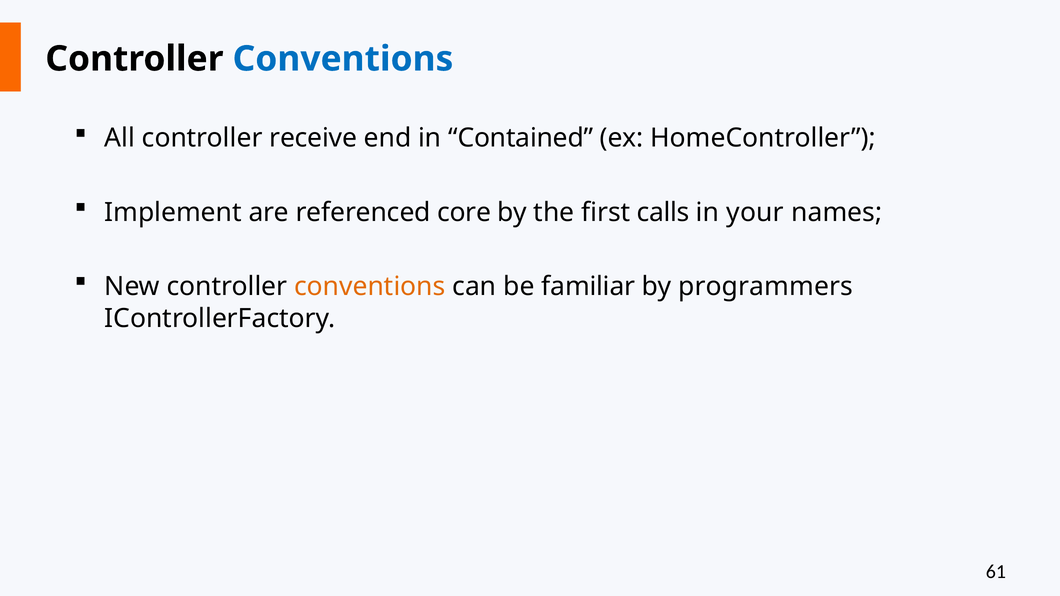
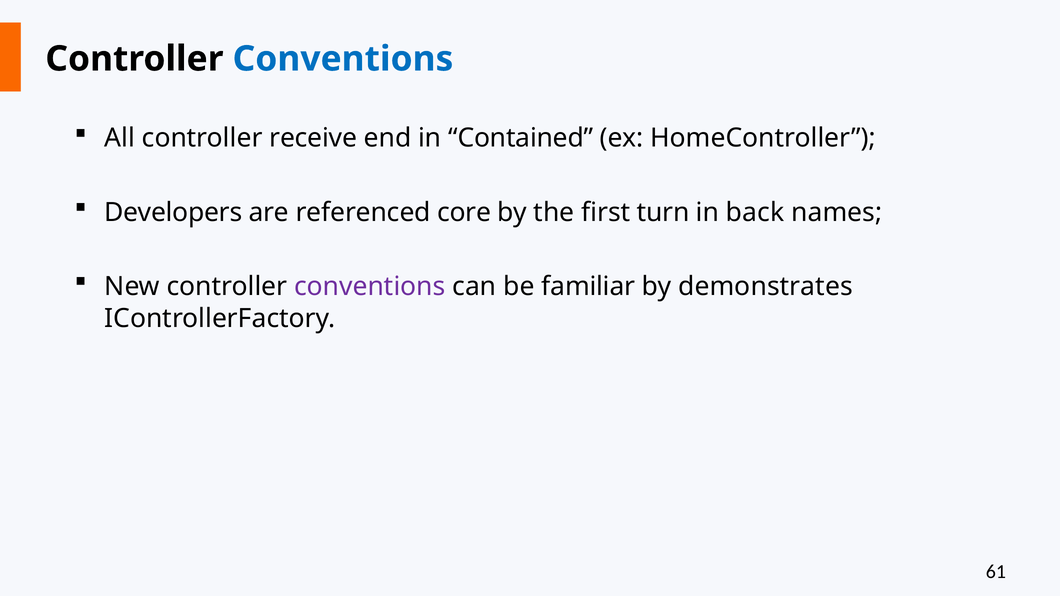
Implement: Implement -> Developers
calls: calls -> turn
your: your -> back
conventions at (370, 287) colour: orange -> purple
programmers: programmers -> demonstrates
